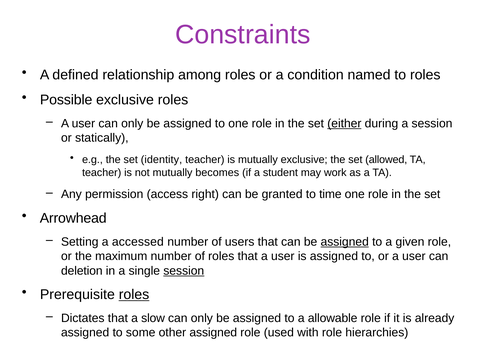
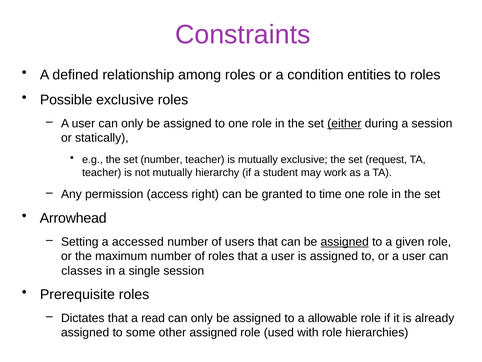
named: named -> entities
set identity: identity -> number
allowed: allowed -> request
becomes: becomes -> hierarchy
deletion: deletion -> classes
session at (184, 270) underline: present -> none
roles at (134, 294) underline: present -> none
slow: slow -> read
